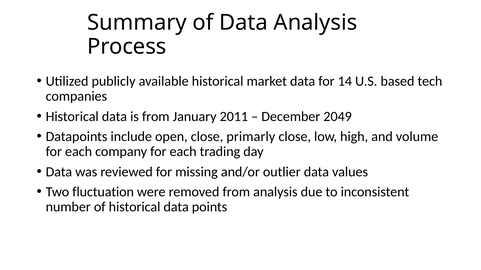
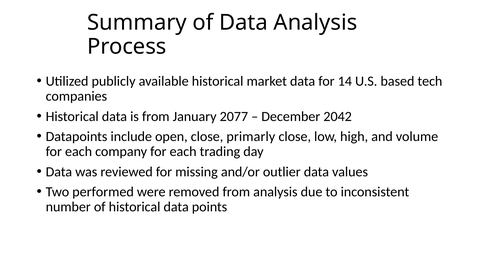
2011: 2011 -> 2077
2049: 2049 -> 2042
fluctuation: fluctuation -> performed
